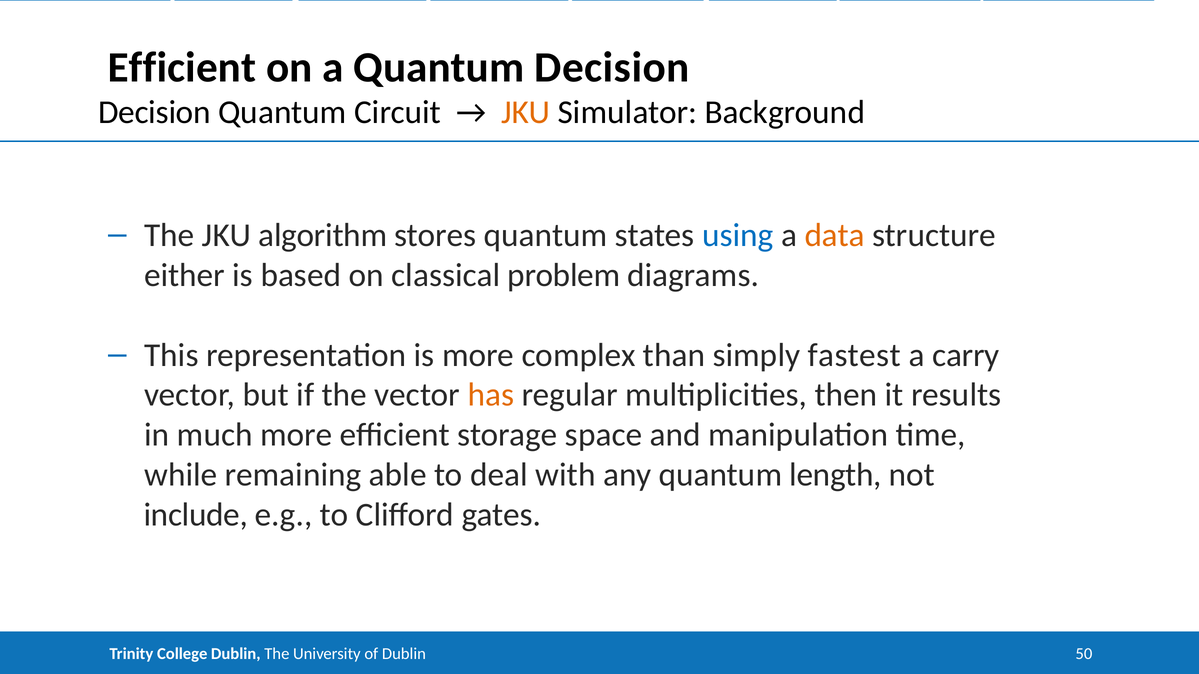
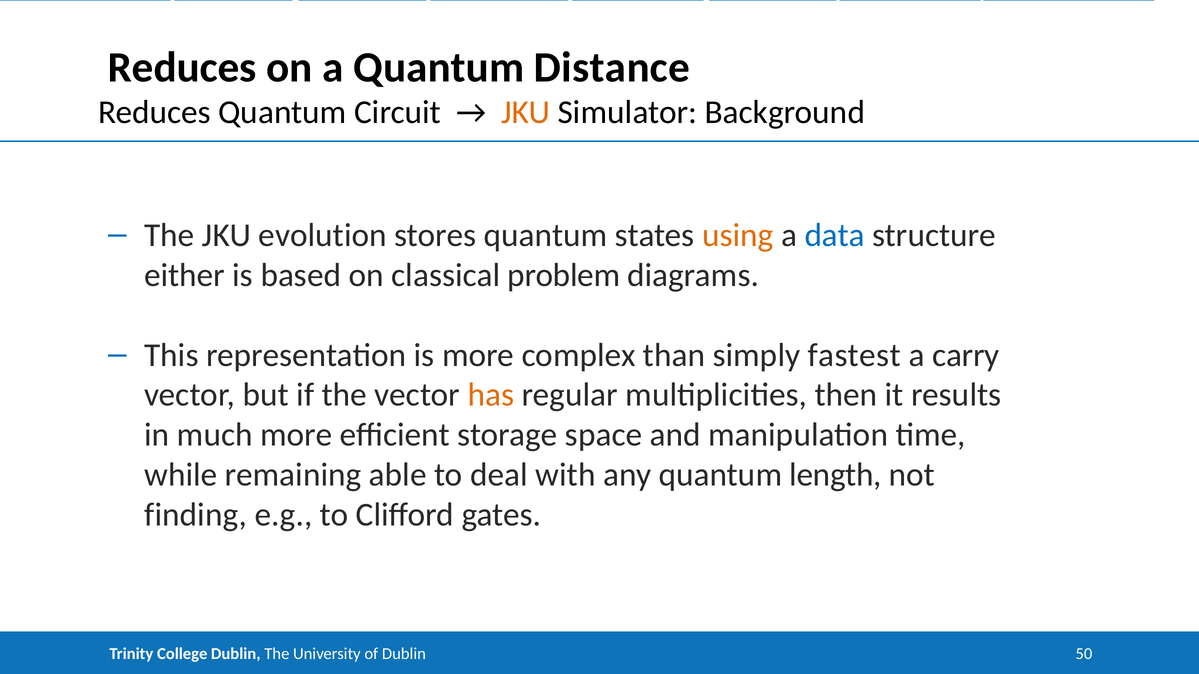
Efficient at (182, 68): Efficient -> Reduces
Quantum Decision: Decision -> Distance
Decision at (154, 112): Decision -> Reduces
algorithm: algorithm -> evolution
using colour: blue -> orange
data at (835, 235) colour: orange -> blue
include: include -> finding
